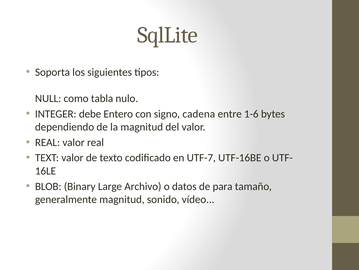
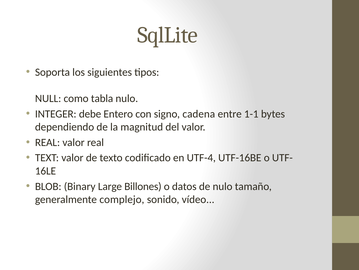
1-6: 1-6 -> 1-1
UTF-7: UTF-7 -> UTF-4
Archivo: Archivo -> Billones
de para: para -> nulo
generalmente magnitud: magnitud -> complejo
